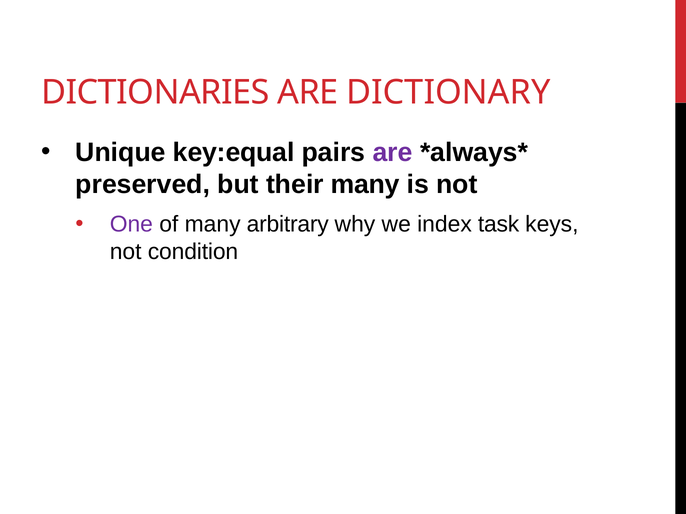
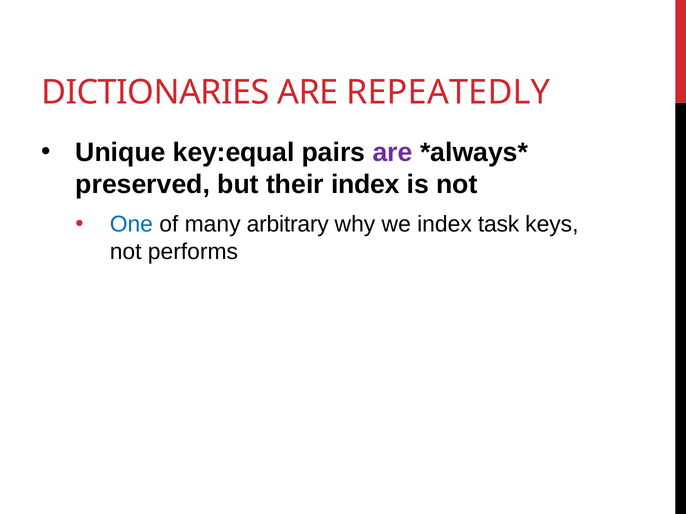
DICTIONARY: DICTIONARY -> REPEATEDLY
their many: many -> index
One colour: purple -> blue
condition: condition -> performs
